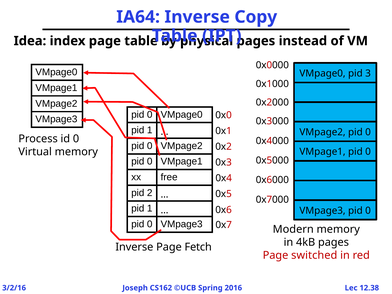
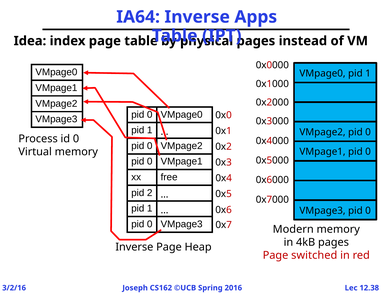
Copy: Copy -> Apps
3 at (368, 73): 3 -> 1
Fetch: Fetch -> Heap
